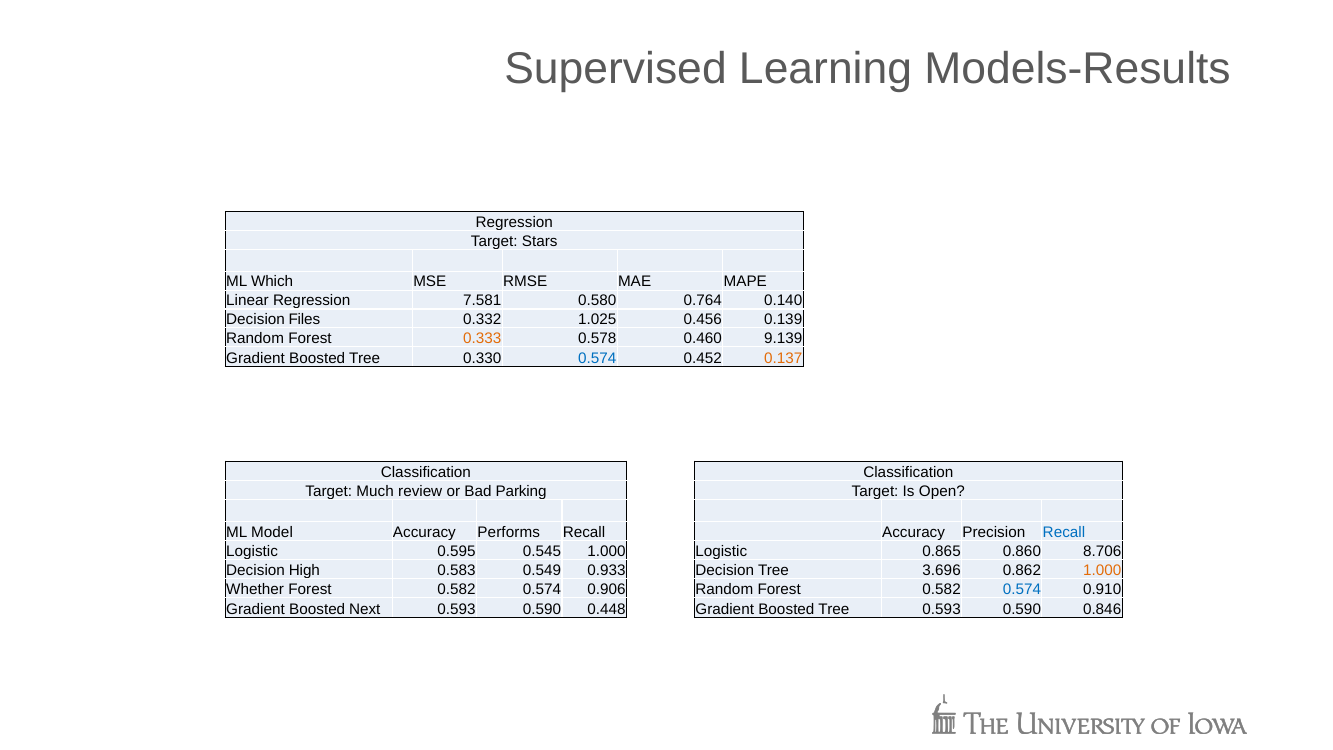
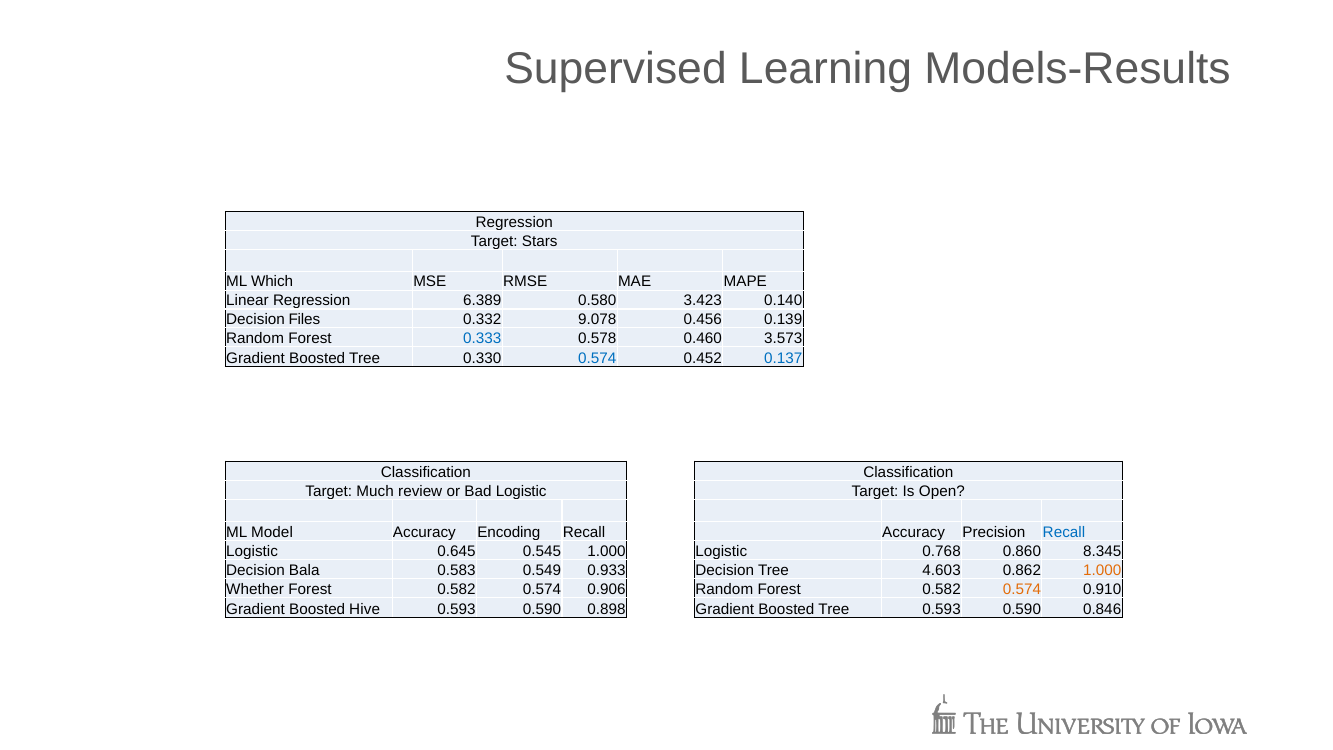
7.581: 7.581 -> 6.389
0.764: 0.764 -> 3.423
1.025: 1.025 -> 9.078
0.333 colour: orange -> blue
9.139: 9.139 -> 3.573
0.137 colour: orange -> blue
Bad Parking: Parking -> Logistic
Performs: Performs -> Encoding
0.595: 0.595 -> 0.645
0.865: 0.865 -> 0.768
8.706: 8.706 -> 8.345
High: High -> Bala
3.696: 3.696 -> 4.603
0.574 at (1022, 589) colour: blue -> orange
Next: Next -> Hive
0.448: 0.448 -> 0.898
